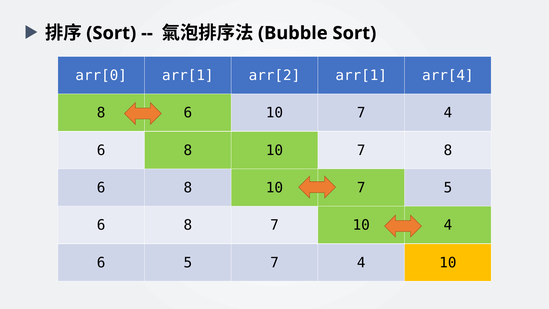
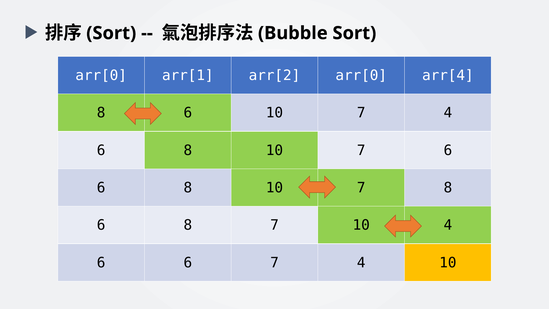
arr[2 arr[1: arr[1 -> arr[0
7 8: 8 -> 6
7 5: 5 -> 8
5 at (188, 262): 5 -> 6
